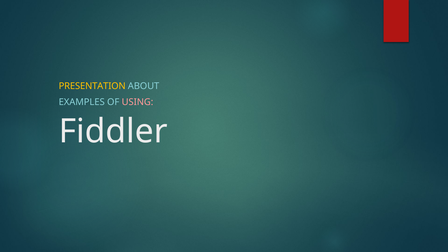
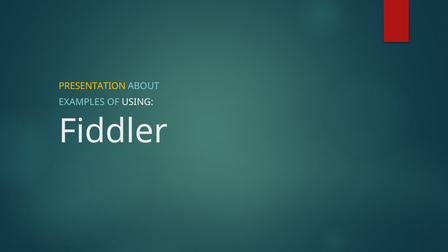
USING colour: pink -> white
